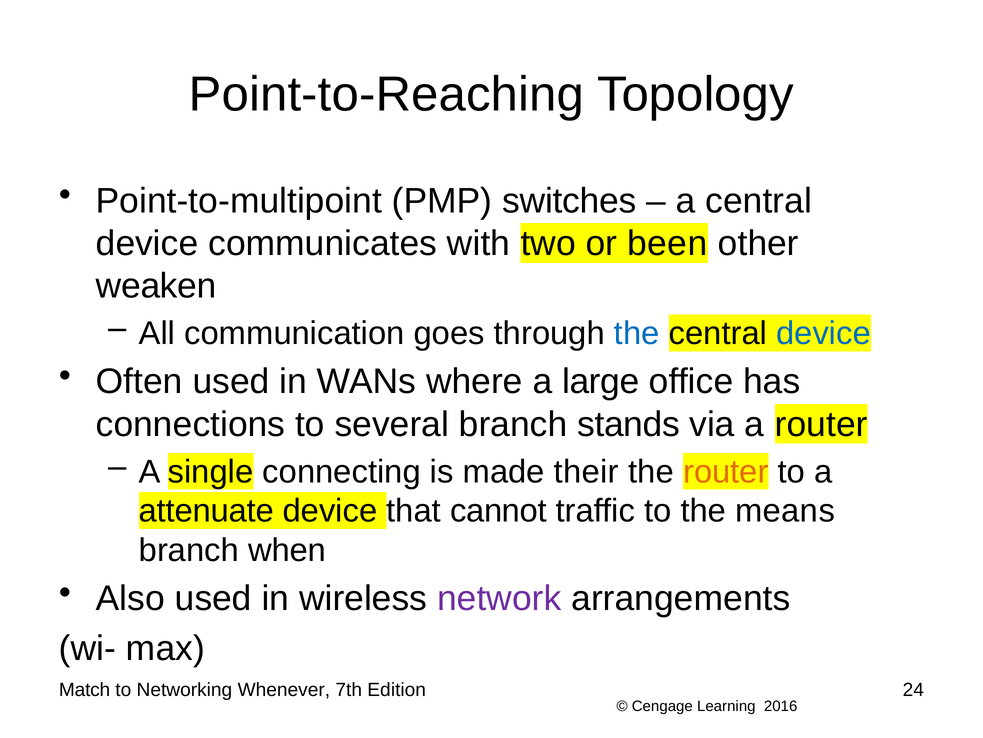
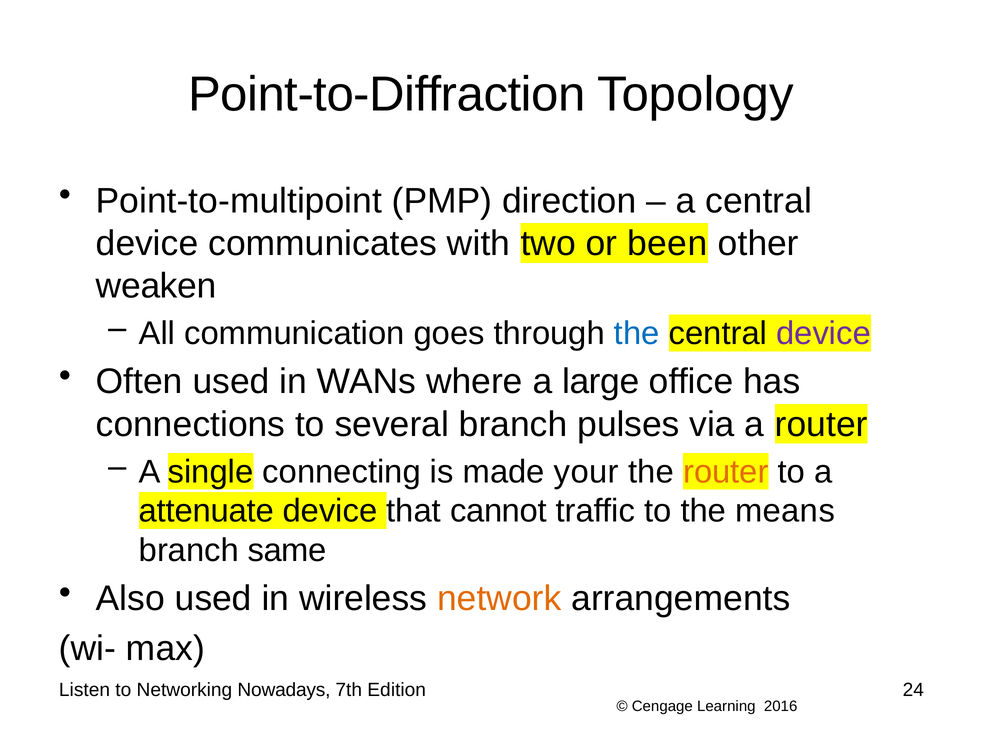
Point-to-Reaching: Point-to-Reaching -> Point-to-Diffraction
switches: switches -> direction
device at (824, 333) colour: blue -> purple
stands: stands -> pulses
their: their -> your
when: when -> same
network colour: purple -> orange
Match: Match -> Listen
Whenever: Whenever -> Nowadays
